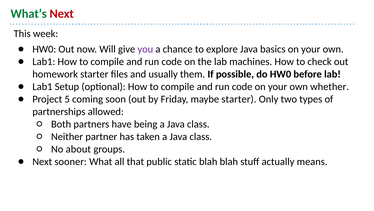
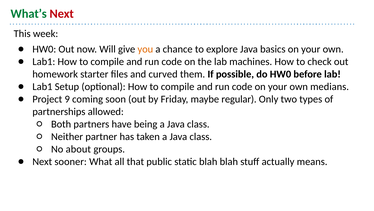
you colour: purple -> orange
usually: usually -> curved
whether: whether -> medians
5: 5 -> 9
maybe starter: starter -> regular
